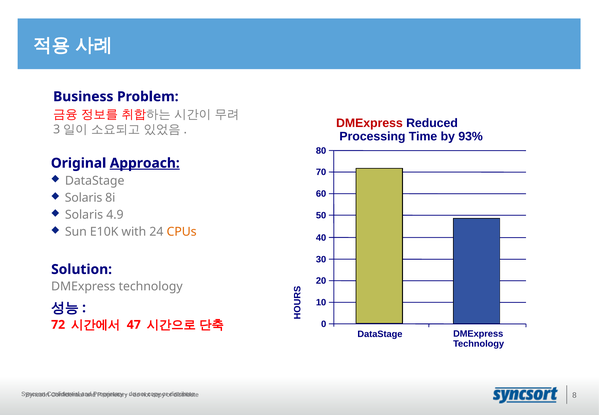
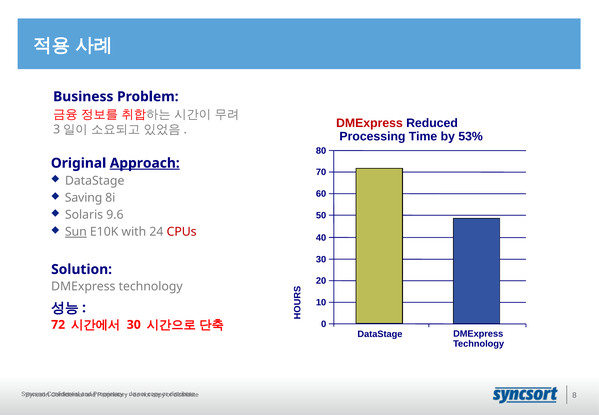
93%: 93% -> 53%
Solaris at (84, 198): Solaris -> Saving
4.9: 4.9 -> 9.6
Sun underline: none -> present
CPUs colour: orange -> red
47 at (134, 324): 47 -> 30
